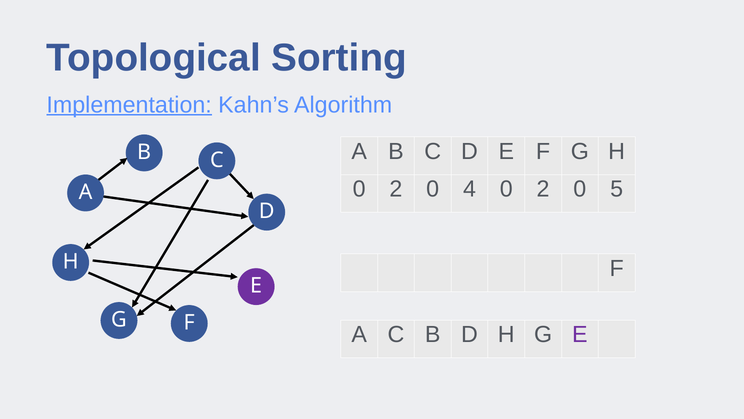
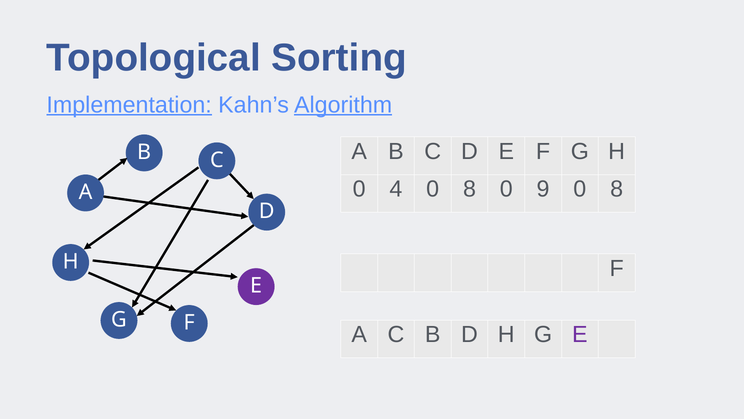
Algorithm underline: none -> present
2 at (396, 189): 2 -> 4
4 at (469, 189): 4 -> 8
2 at (543, 189): 2 -> 9
5 at (617, 189): 5 -> 8
